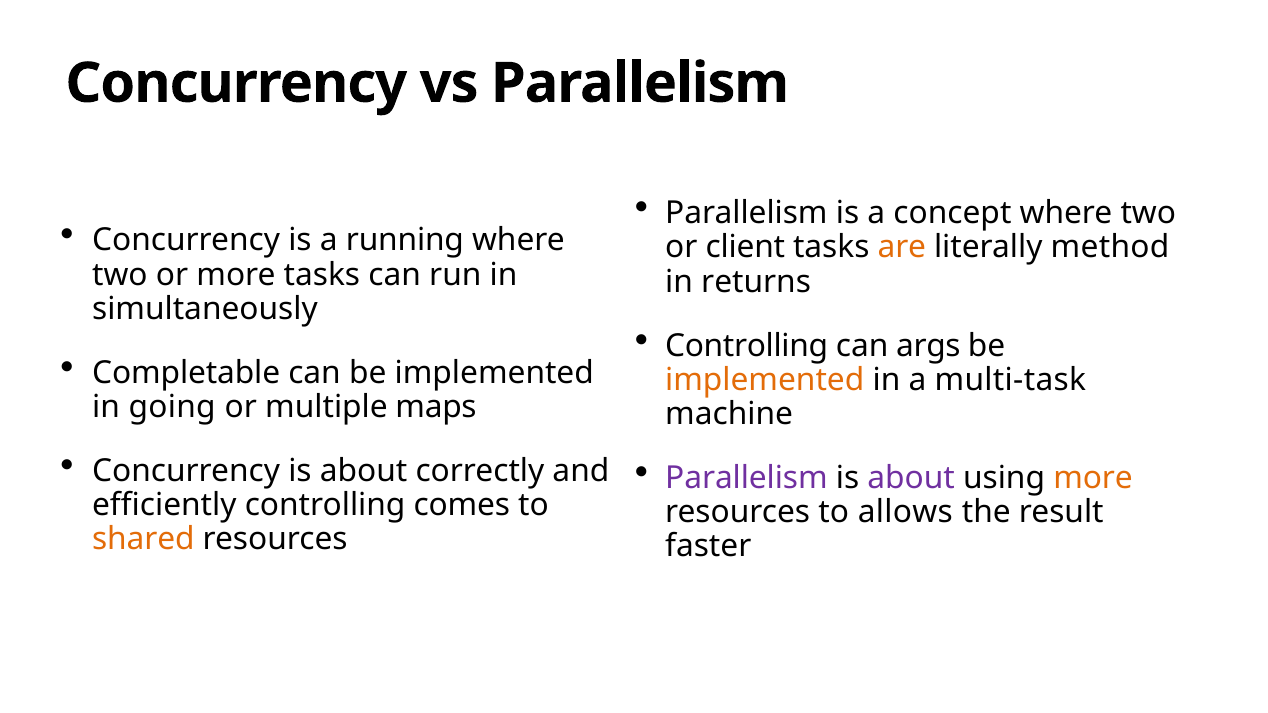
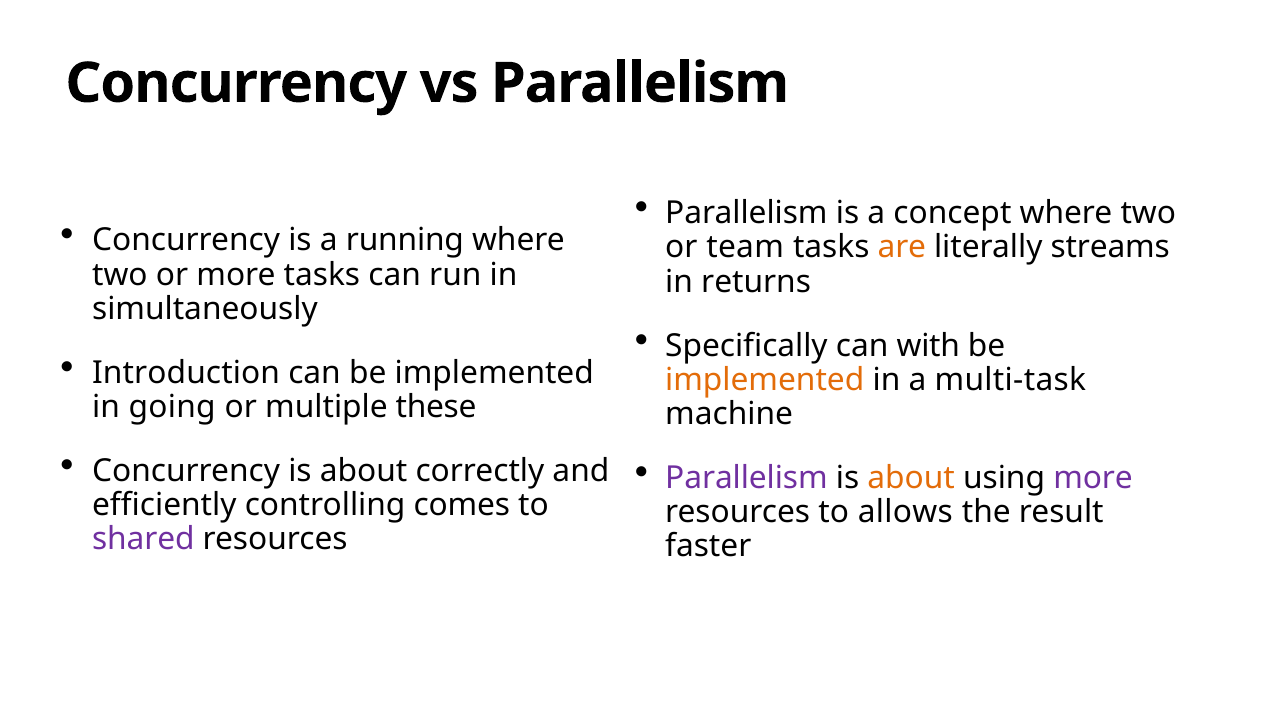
client: client -> team
method: method -> streams
Controlling at (747, 346): Controlling -> Specifically
args: args -> with
Completable: Completable -> Introduction
maps: maps -> these
about at (911, 478) colour: purple -> orange
more at (1093, 478) colour: orange -> purple
shared colour: orange -> purple
